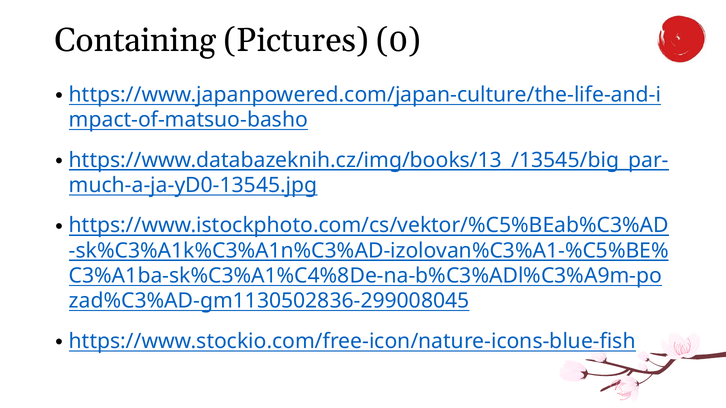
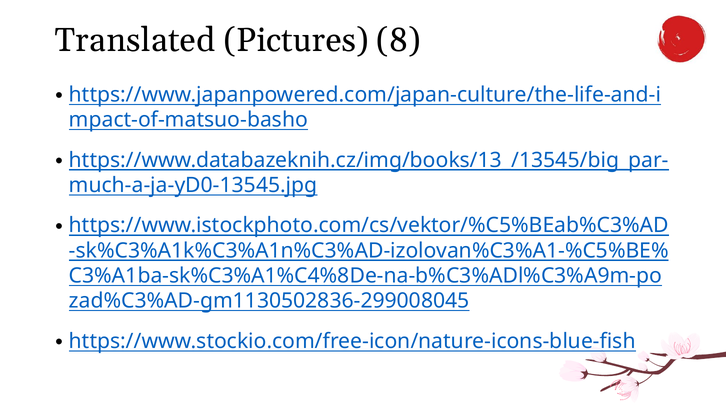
Containing: Containing -> Translated
0: 0 -> 8
